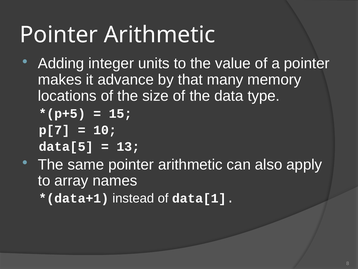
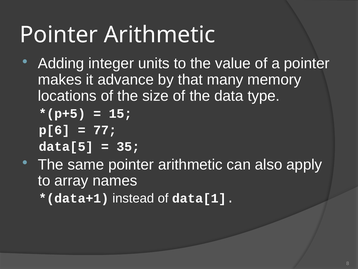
p[7: p[7 -> p[6
10: 10 -> 77
13: 13 -> 35
